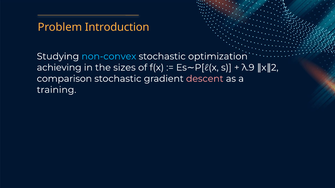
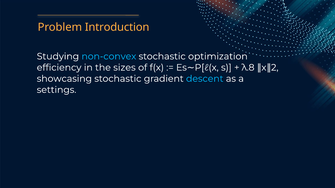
achieving: achieving -> efficiency
λ.9: λ.9 -> λ.8
comparison: comparison -> showcasing
descent colour: pink -> light blue
training: training -> settings
